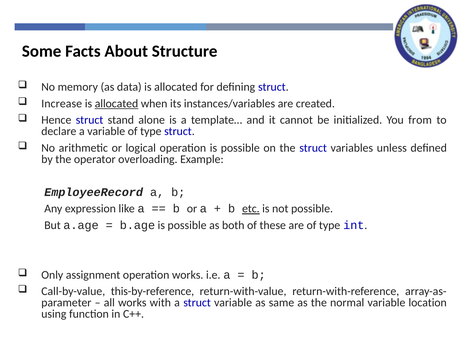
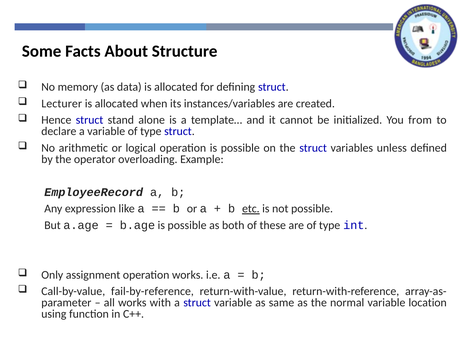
Increase: Increase -> Lecturer
allocated at (116, 103) underline: present -> none
this-by-reference: this-by-reference -> fail-by-reference
